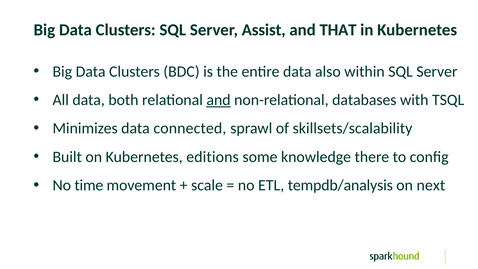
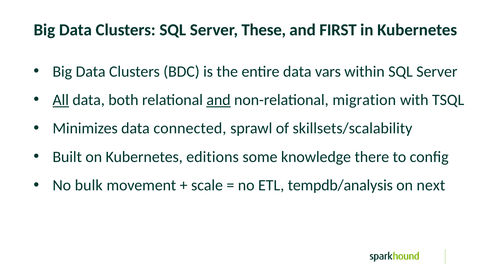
Assist: Assist -> These
THAT: THAT -> FIRST
also: also -> vars
All underline: none -> present
databases: databases -> migration
time: time -> bulk
